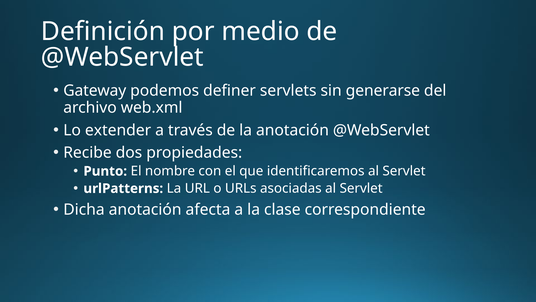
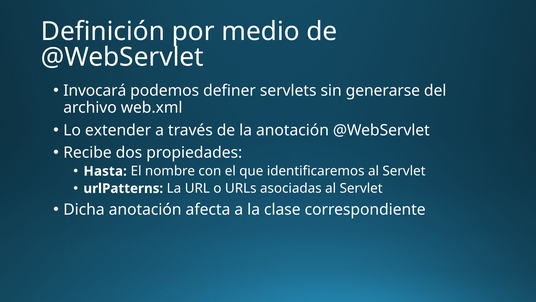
Gateway: Gateway -> Invocará
Punto: Punto -> Hasta
